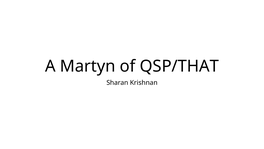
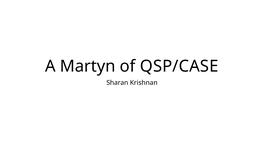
QSP/THAT: QSP/THAT -> QSP/CASE
